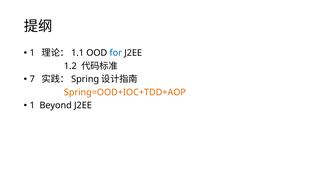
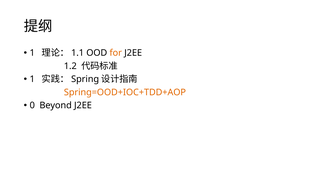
for colour: blue -> orange
7 at (32, 79): 7 -> 1
1 at (32, 105): 1 -> 0
